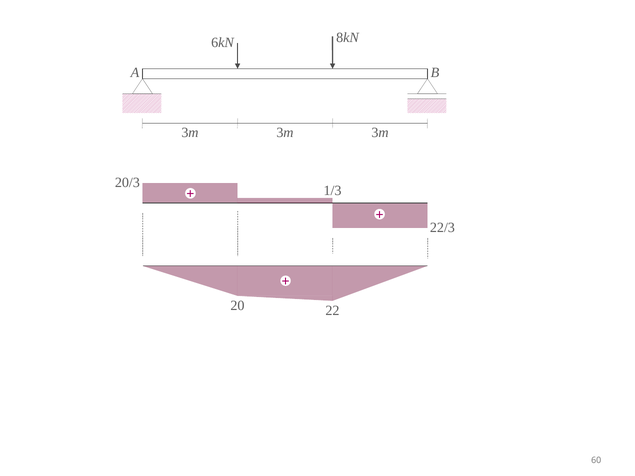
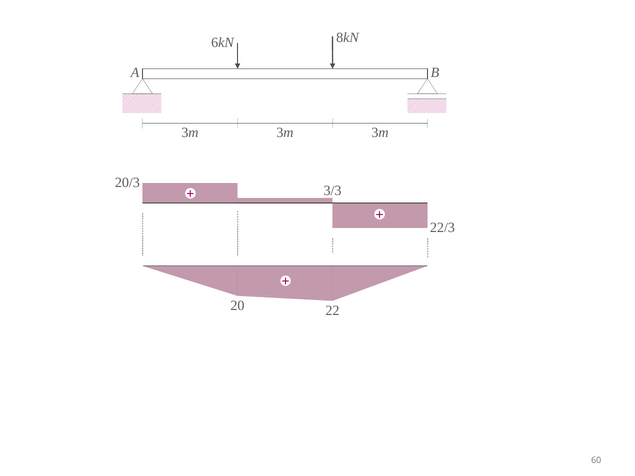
1/3: 1/3 -> 3/3
